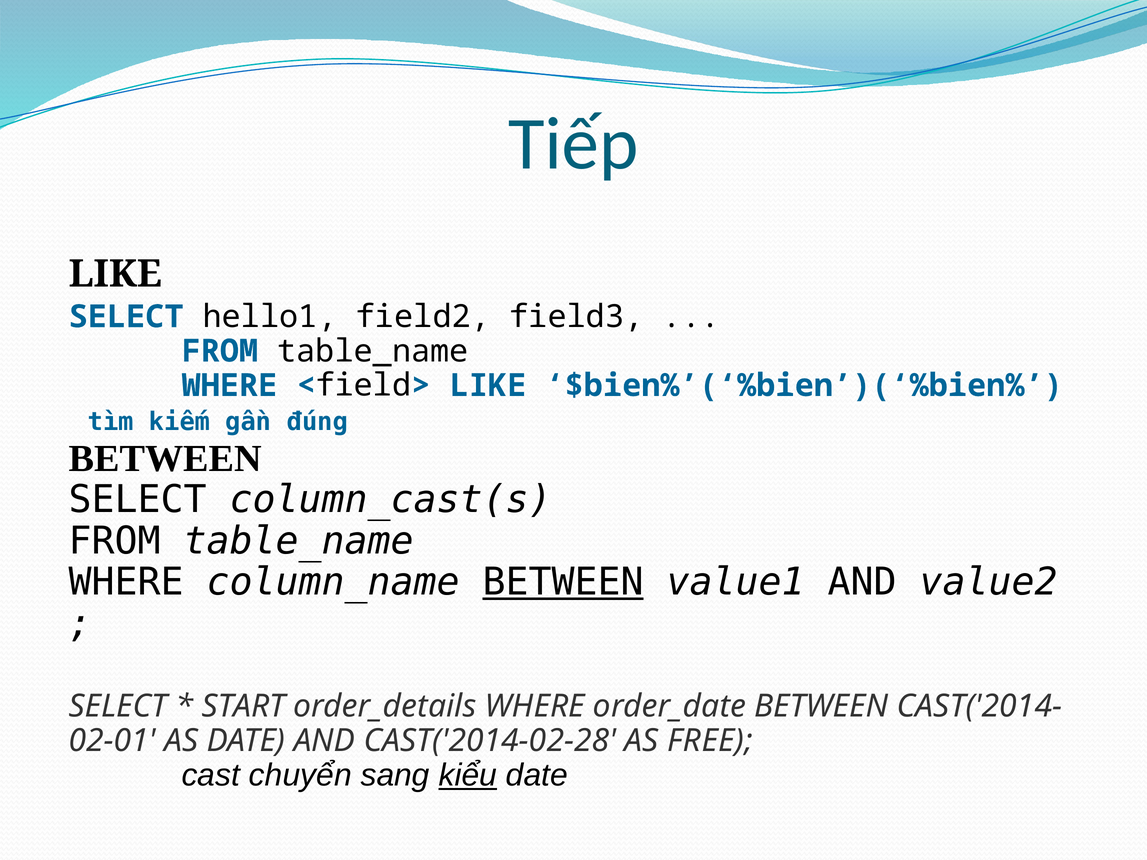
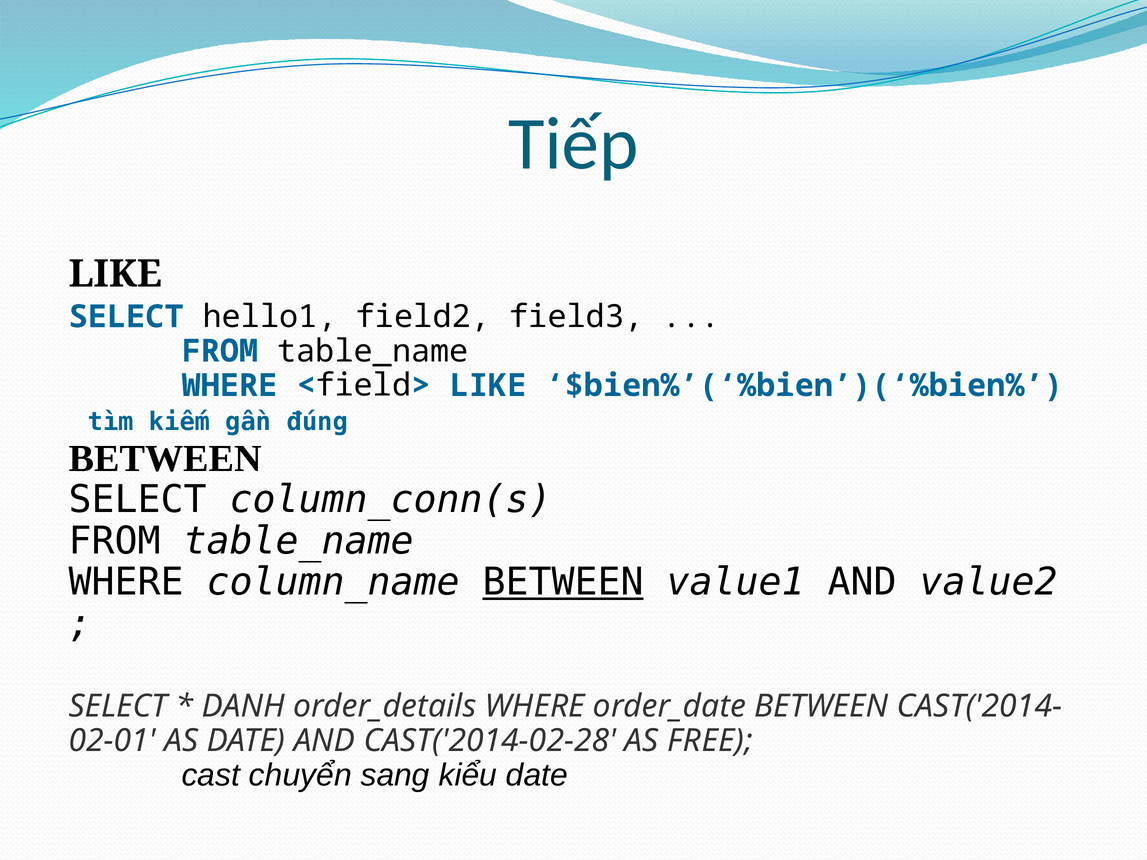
column_cast(s: column_cast(s -> column_conn(s
START: START -> DANH
kiểu underline: present -> none
